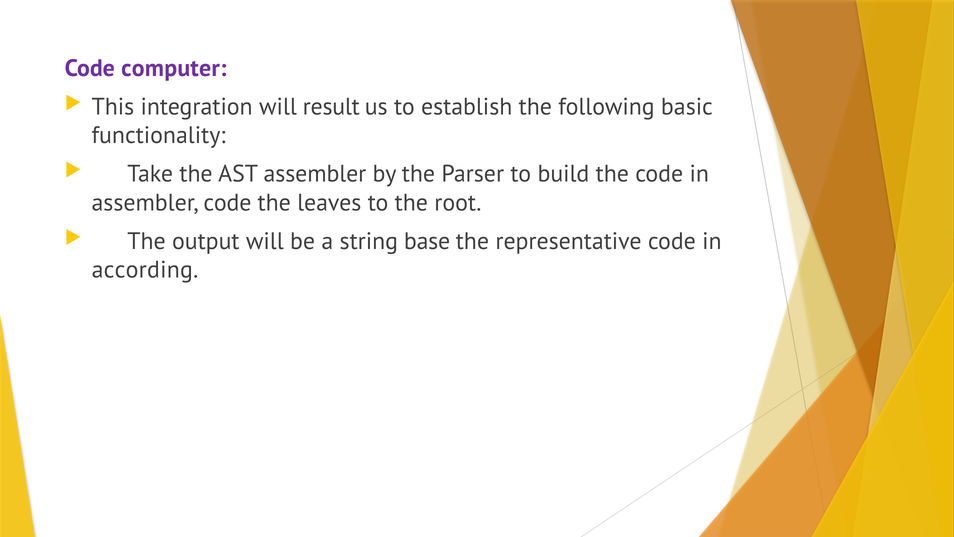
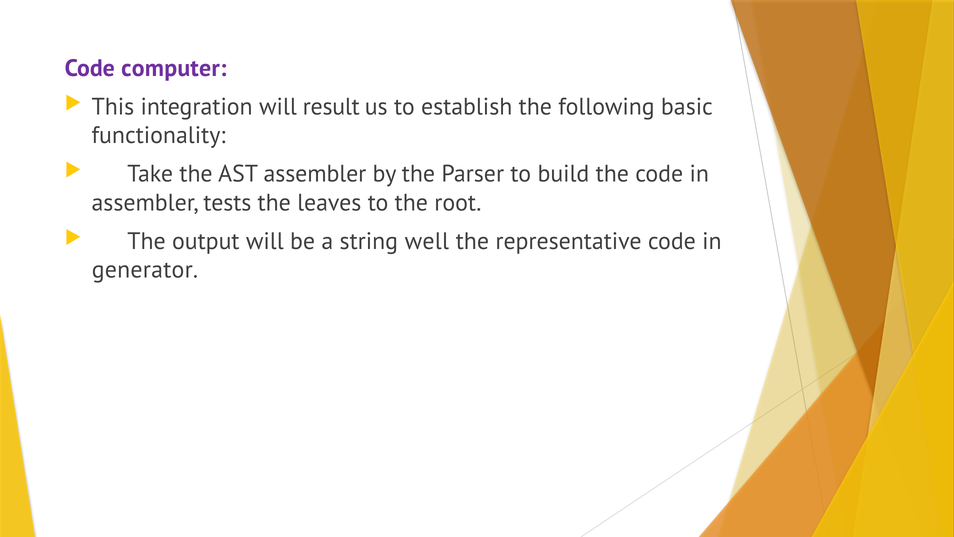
assembler code: code -> tests
base: base -> well
according: according -> generator
